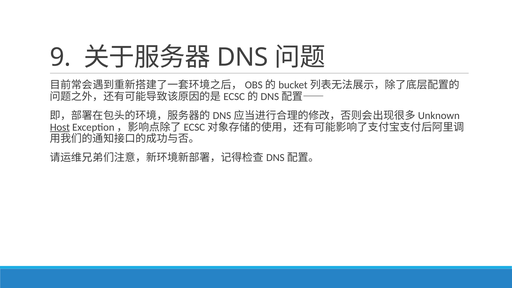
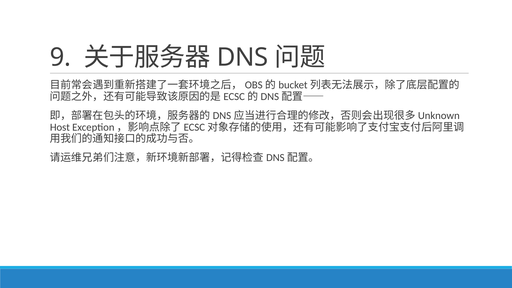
Host underline: present -> none
